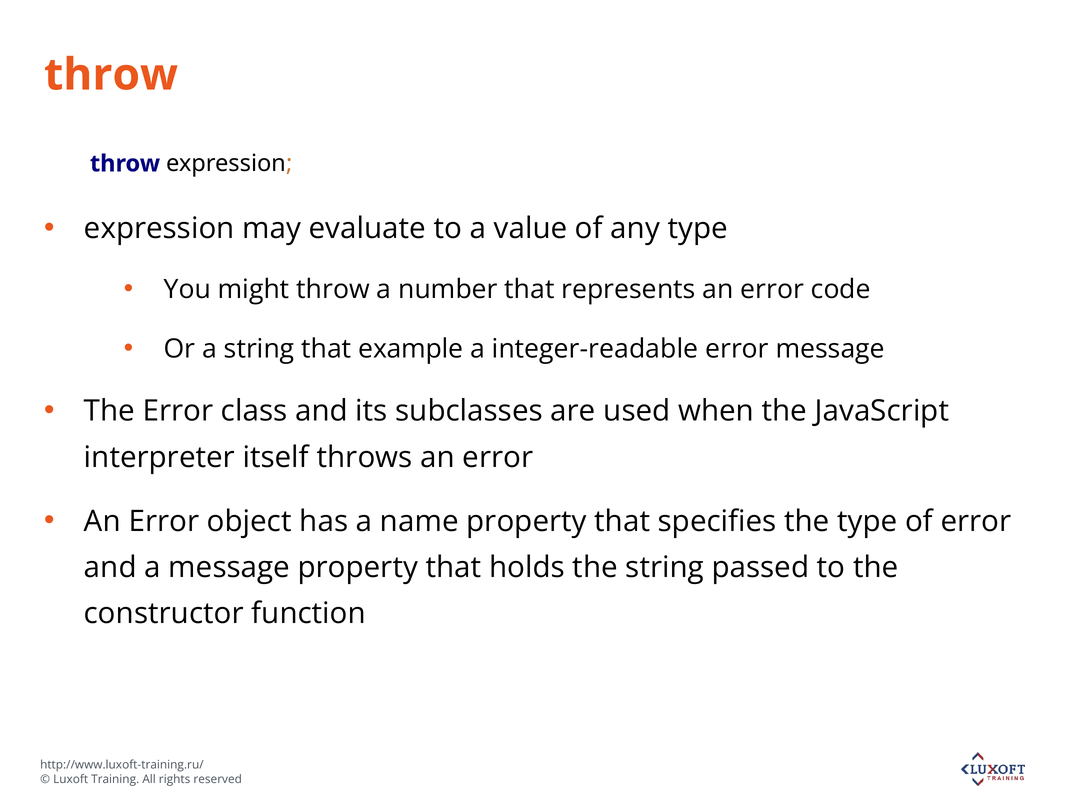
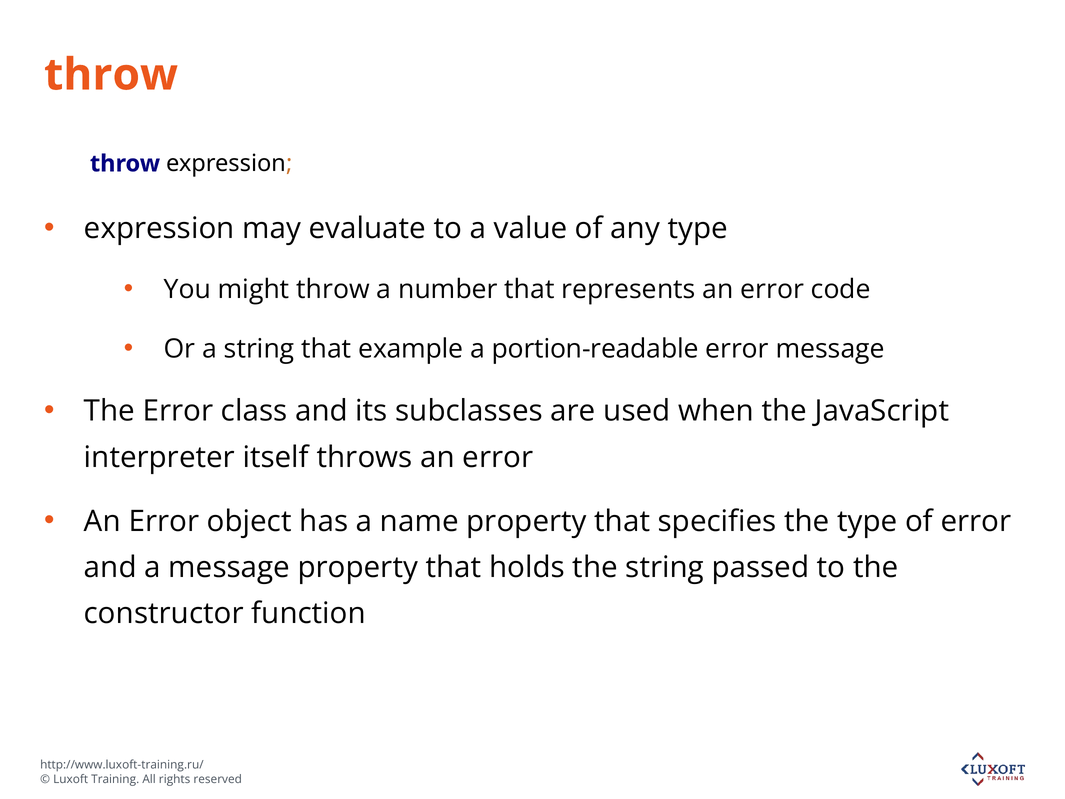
integer-readable: integer-readable -> portion-readable
